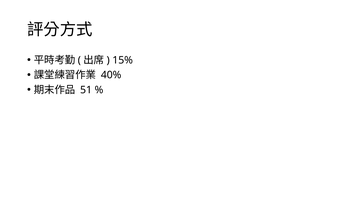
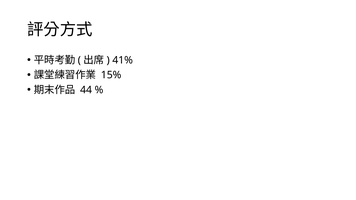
15%: 15% -> 41%
40%: 40% -> 15%
51: 51 -> 44
